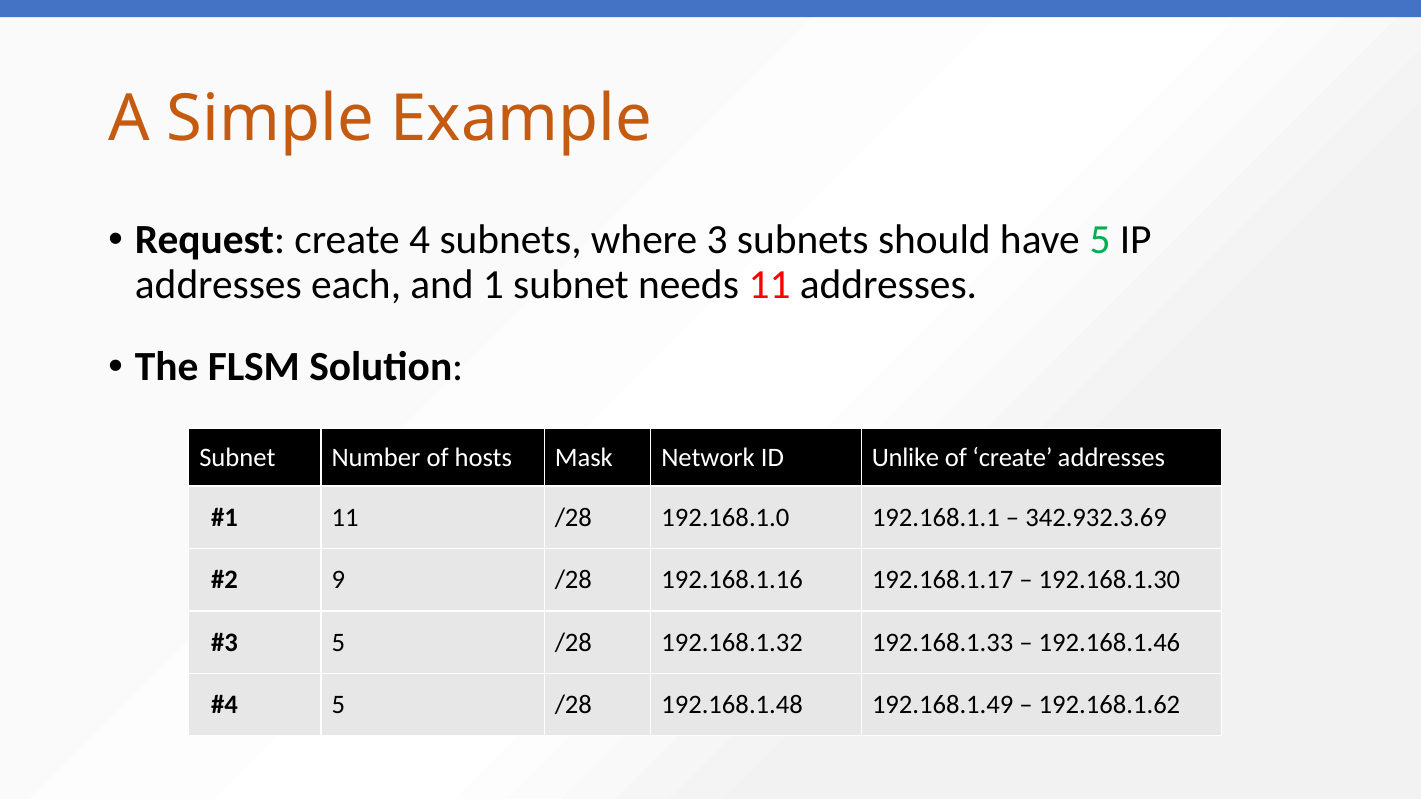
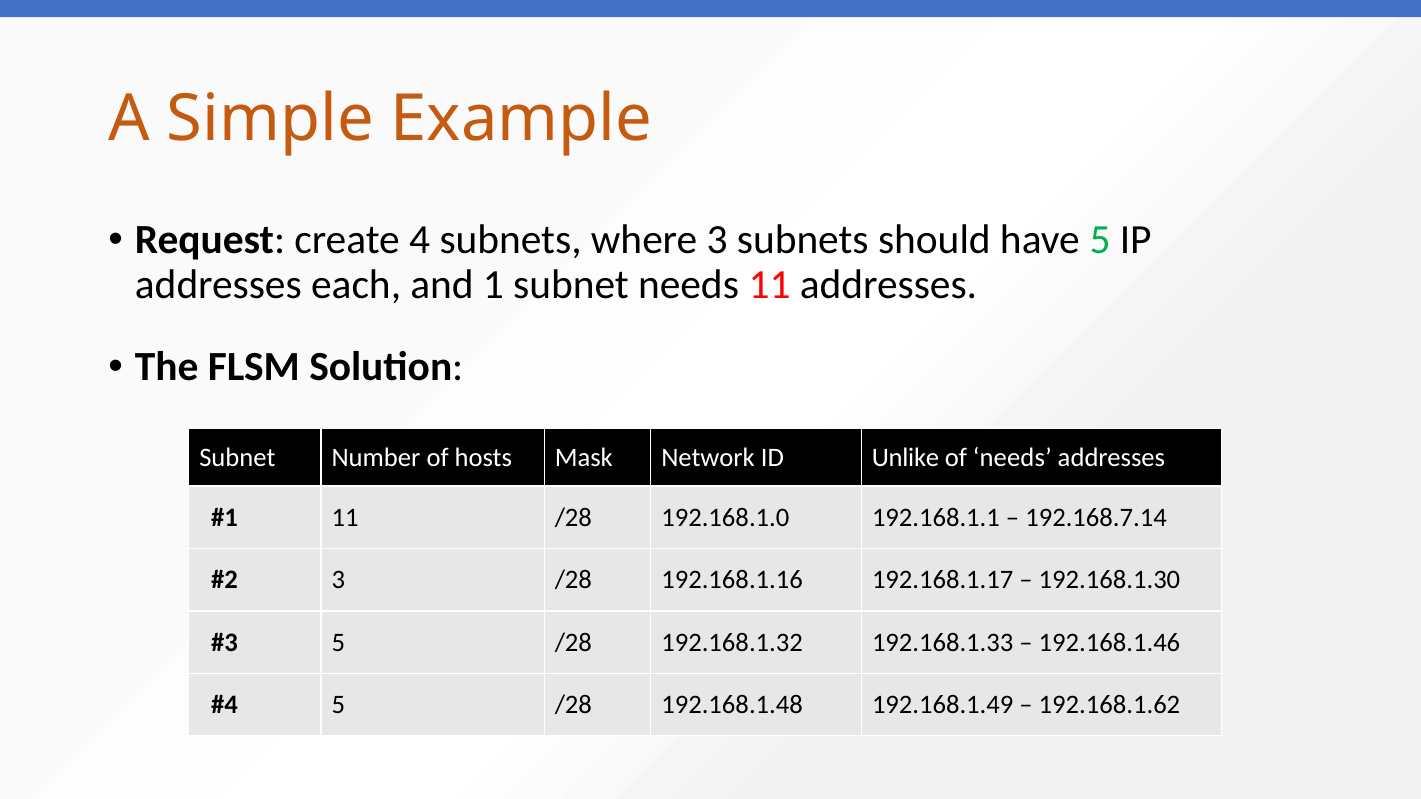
of create: create -> needs
342.932.3.69: 342.932.3.69 -> 192.168.7.14
9 at (338, 580): 9 -> 3
